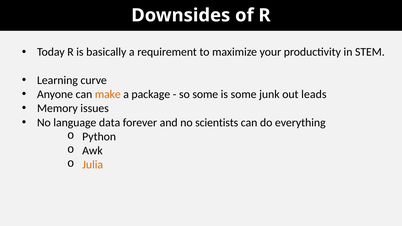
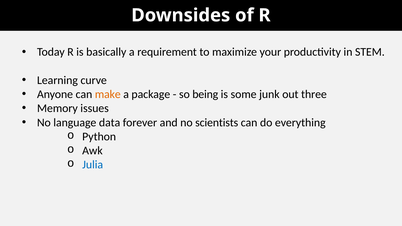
so some: some -> being
leads: leads -> three
Julia colour: orange -> blue
